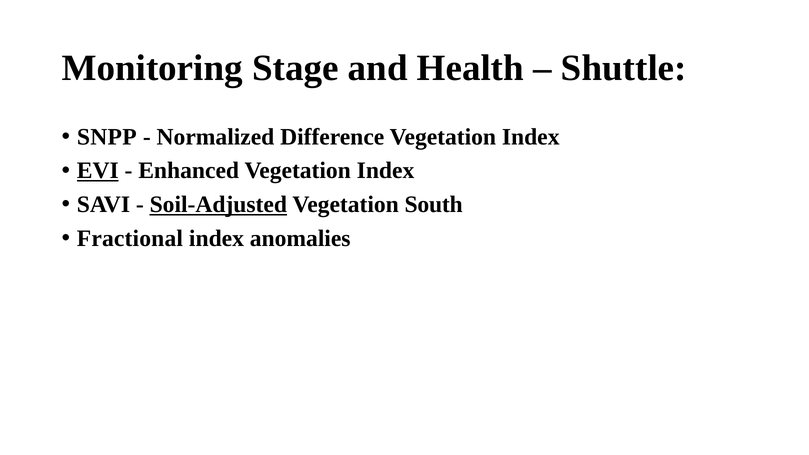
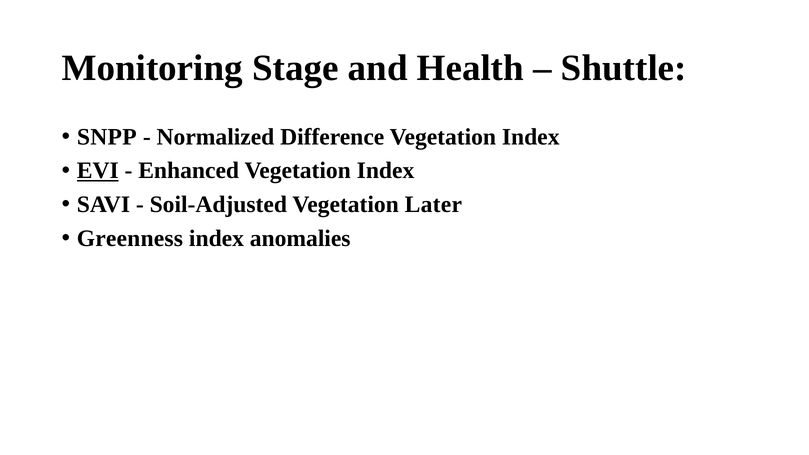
Soil-Adjusted underline: present -> none
South: South -> Later
Fractional: Fractional -> Greenness
